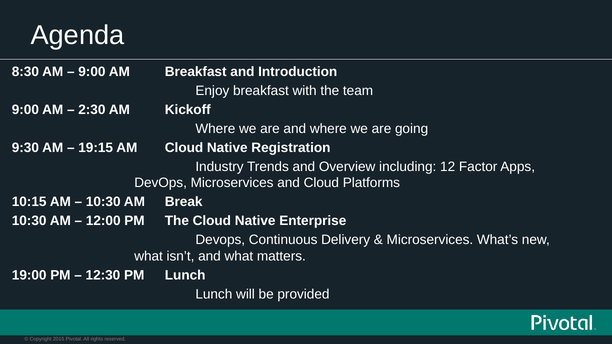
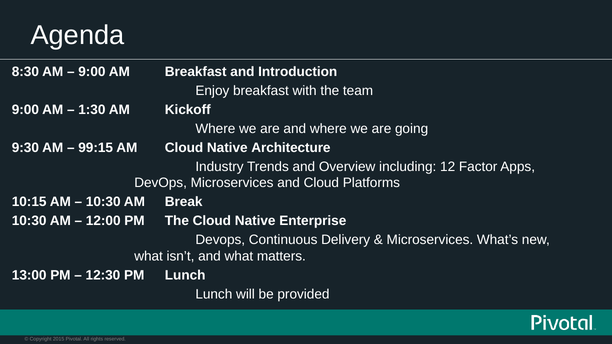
2:30: 2:30 -> 1:30
19:15: 19:15 -> 99:15
Registration: Registration -> Architecture
19:00: 19:00 -> 13:00
